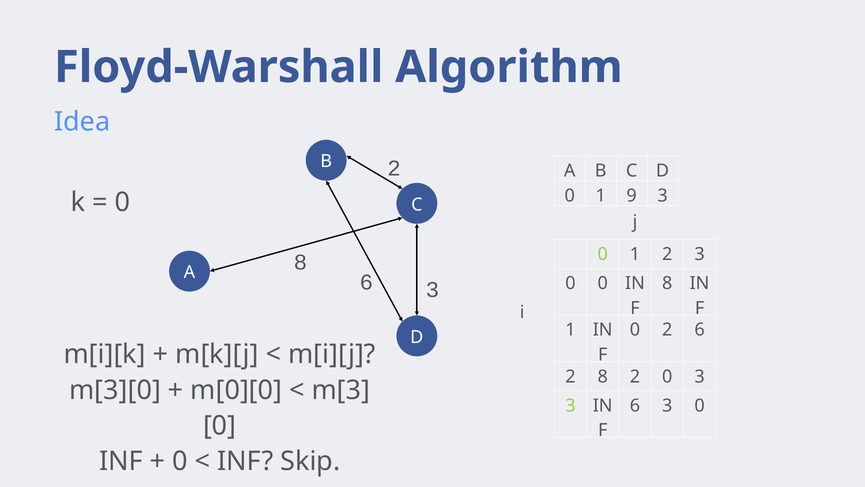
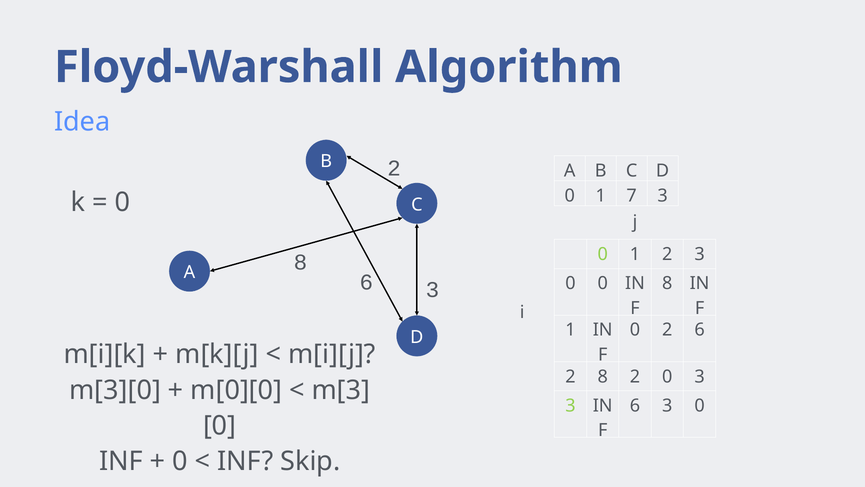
9: 9 -> 7
